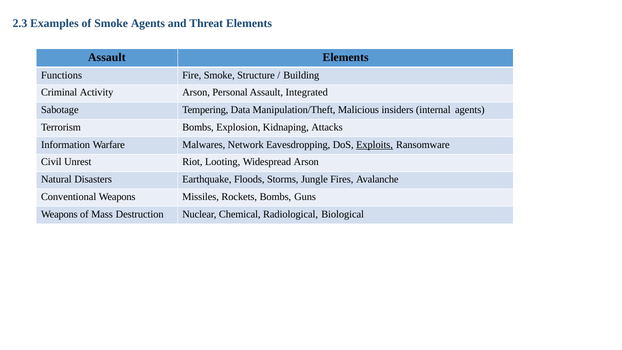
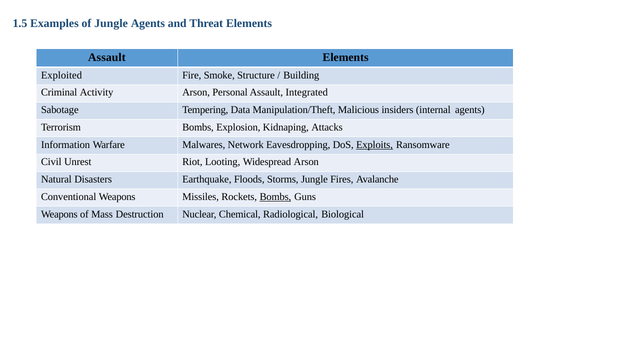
2.3: 2.3 -> 1.5
of Smoke: Smoke -> Jungle
Functions: Functions -> Exploited
Bombs at (275, 197) underline: none -> present
